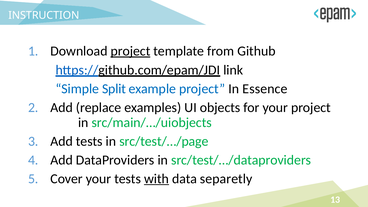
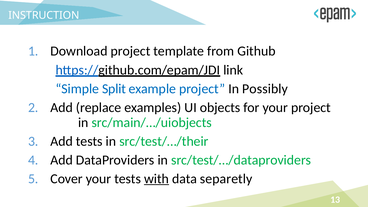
project at (130, 51) underline: present -> none
Essence: Essence -> Possibly
src/test/…/page: src/test/…/page -> src/test/…/their
